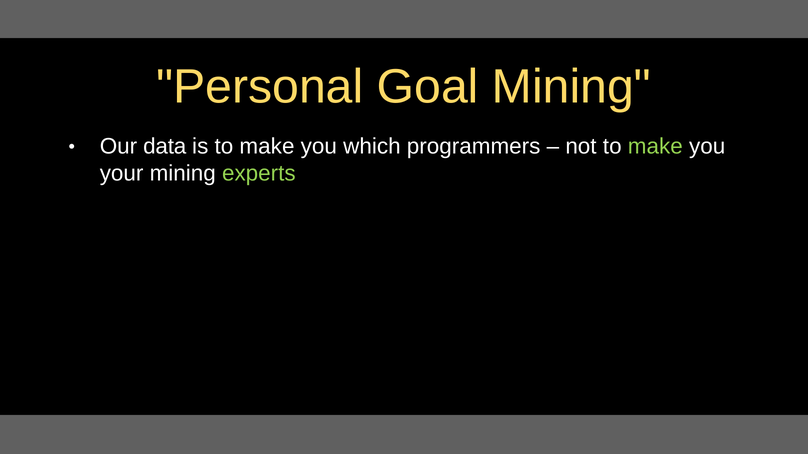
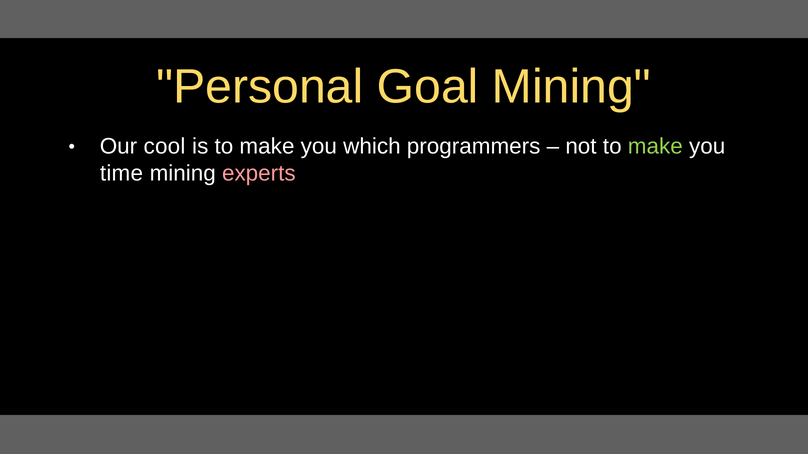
data: data -> cool
your: your -> time
experts colour: light green -> pink
